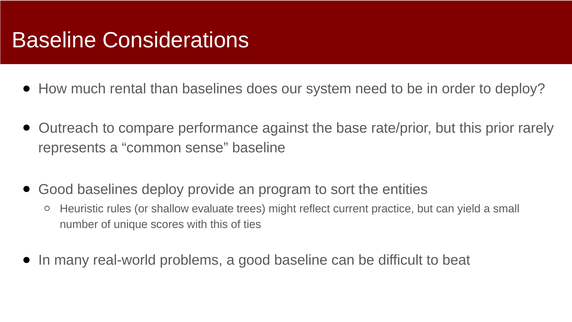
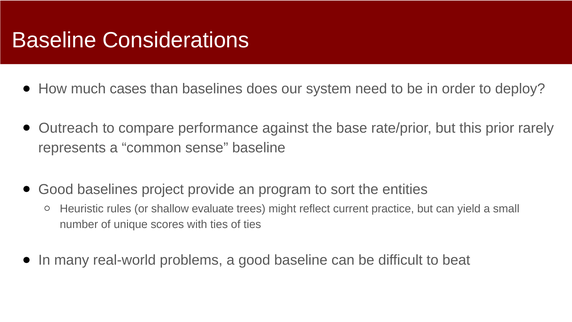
rental: rental -> cases
baselines deploy: deploy -> project
with this: this -> ties
